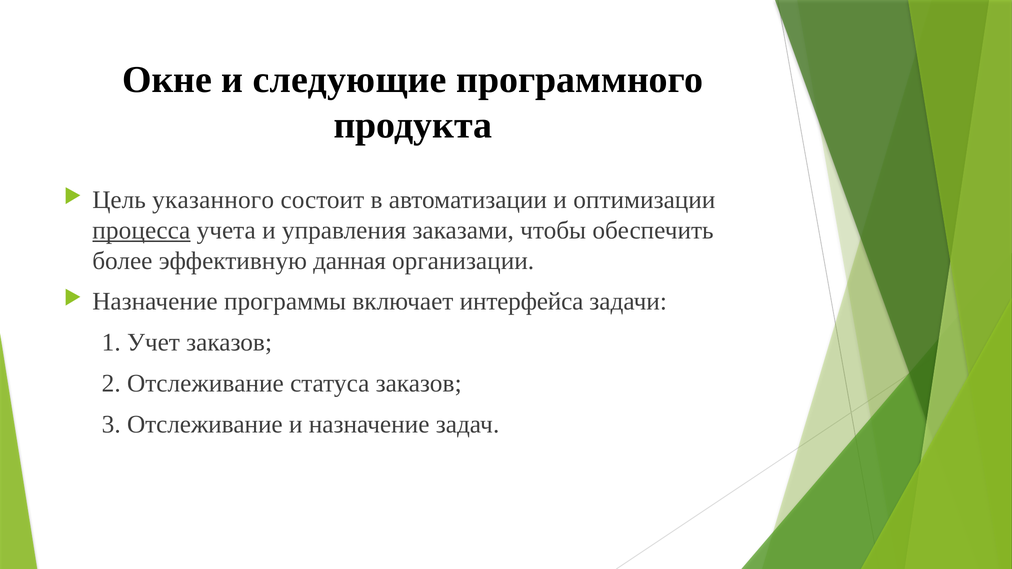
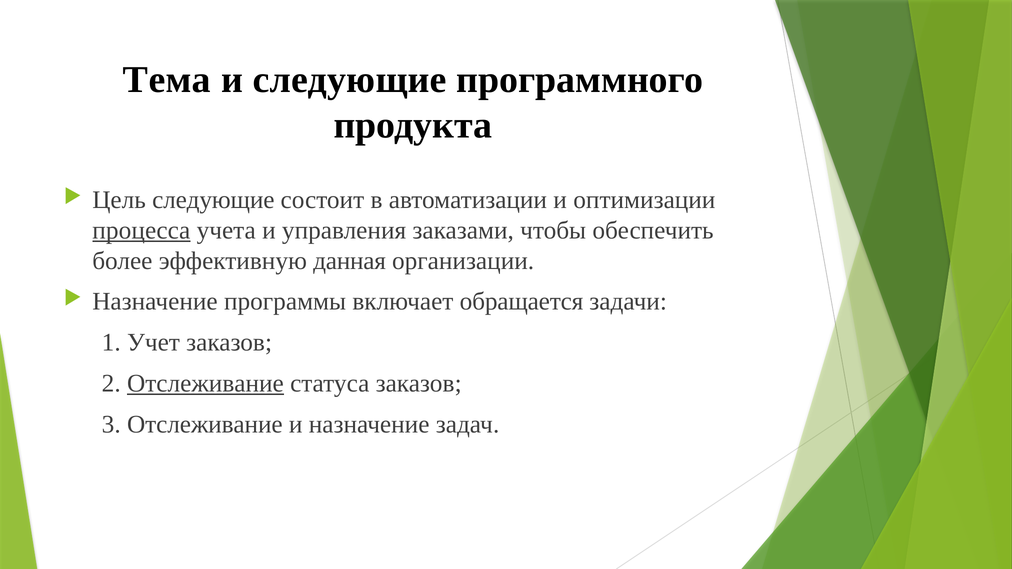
Окне: Окне -> Тема
Цель указанного: указанного -> следующие
интерфейса: интерфейса -> обращается
Отслеживание at (205, 384) underline: none -> present
